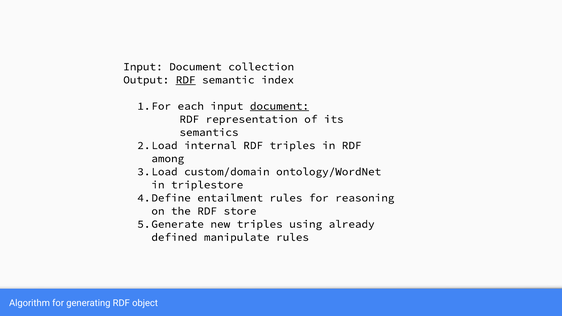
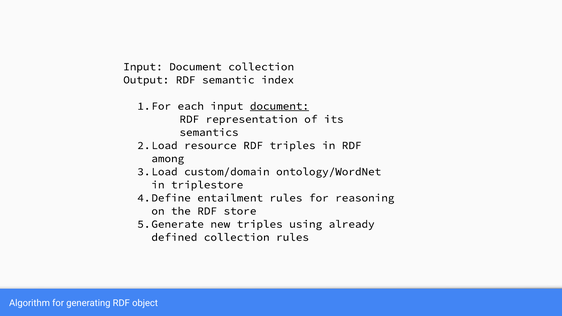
RDF at (186, 80) underline: present -> none
internal: internal -> resource
defined manipulate: manipulate -> collection
